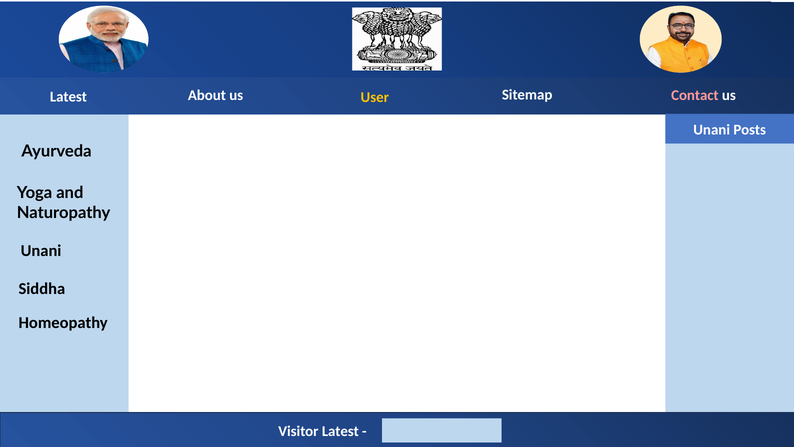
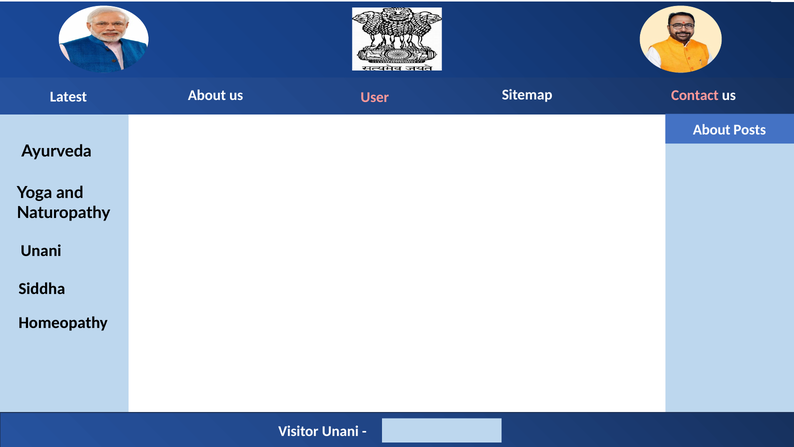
User colour: yellow -> pink
Unani at (712, 130): Unani -> About
Visitor Latest: Latest -> Unani
